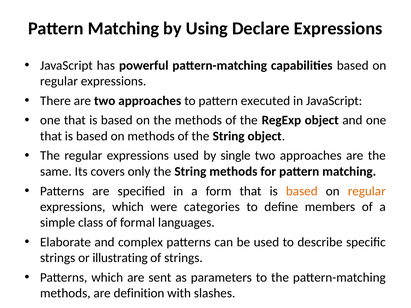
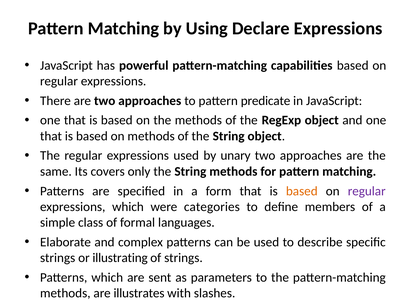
executed: executed -> predicate
single: single -> unary
regular at (367, 191) colour: orange -> purple
definition: definition -> illustrates
